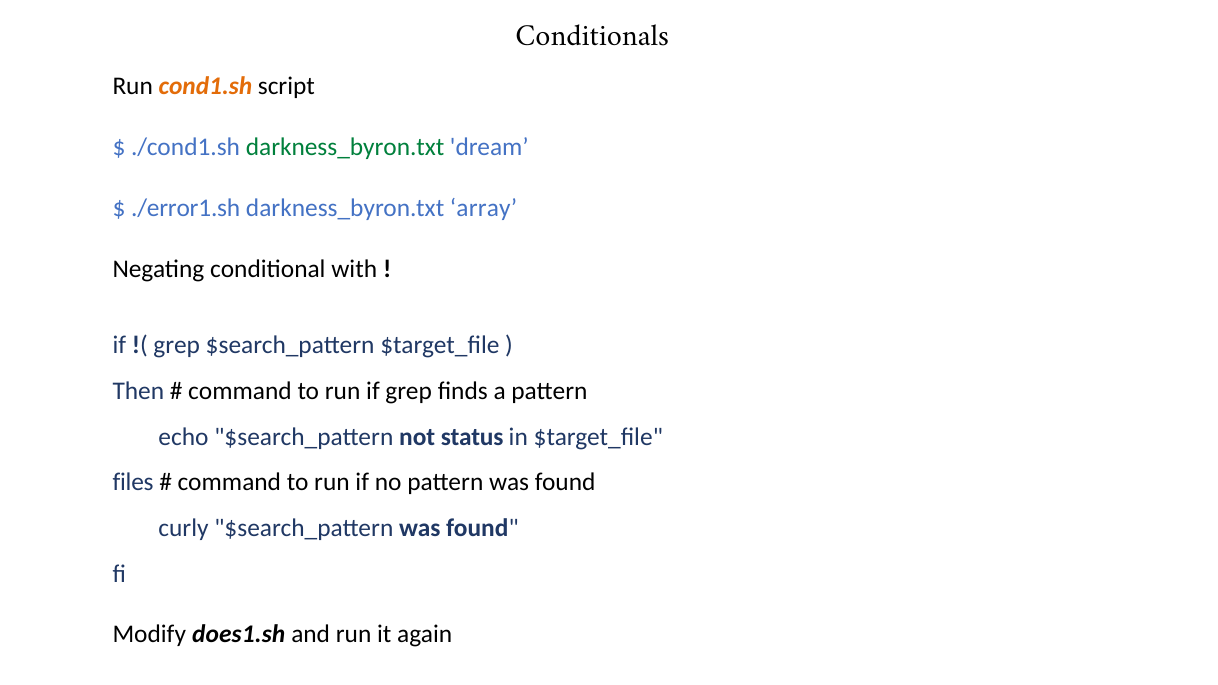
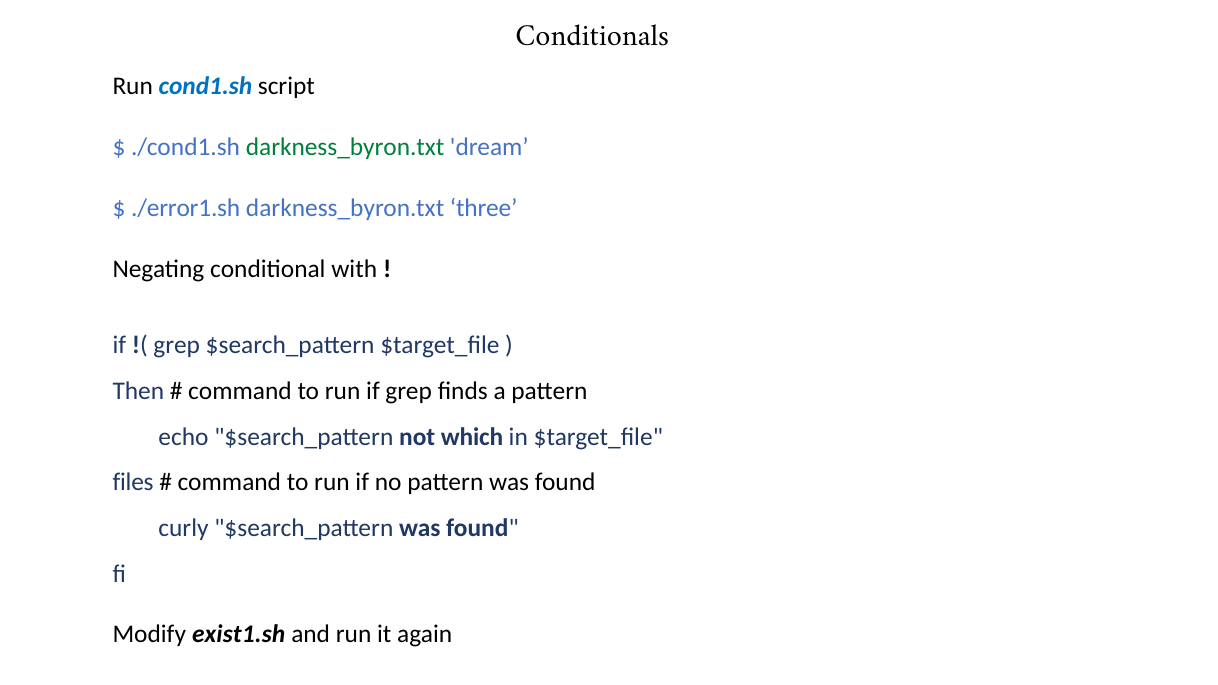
cond1.sh colour: orange -> blue
array: array -> three
status: status -> which
does1.sh: does1.sh -> exist1.sh
